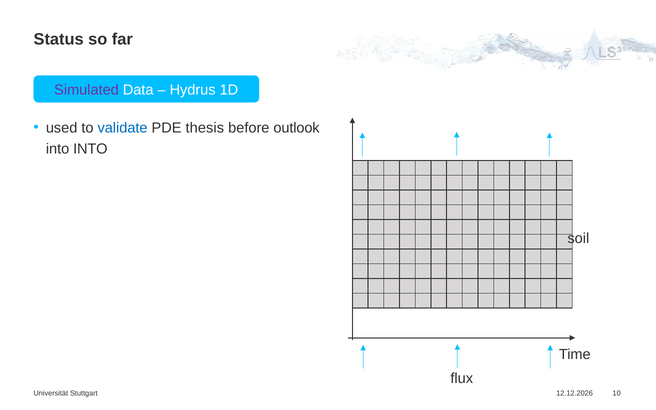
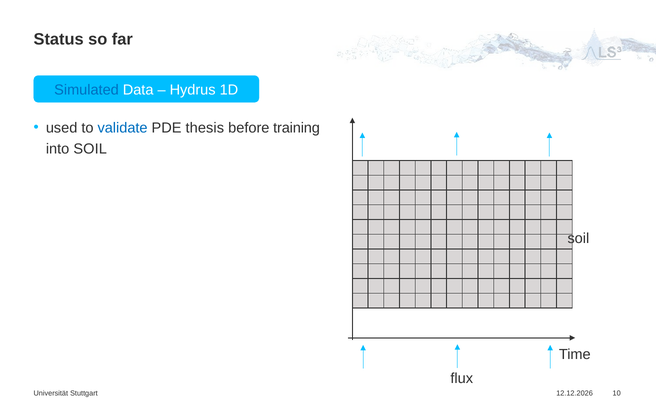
Simulated colour: purple -> blue
outlook: outlook -> training
into INTO: INTO -> SOIL
